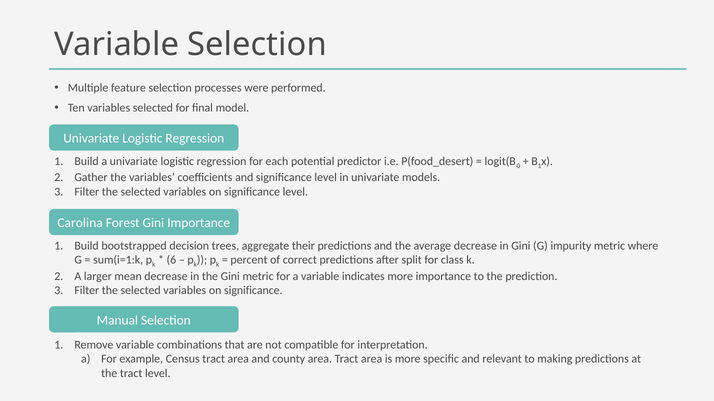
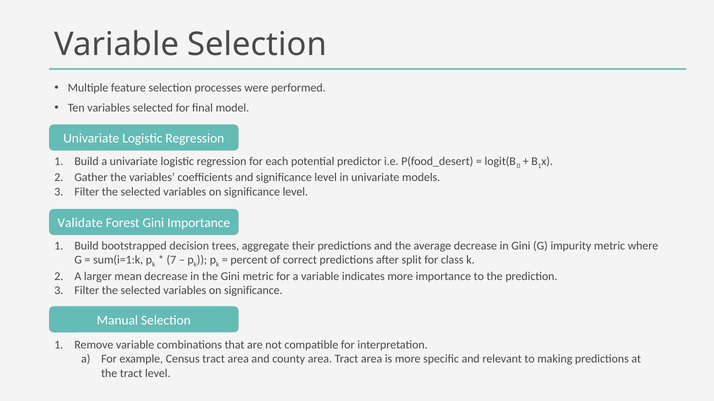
Carolina: Carolina -> Validate
6: 6 -> 7
